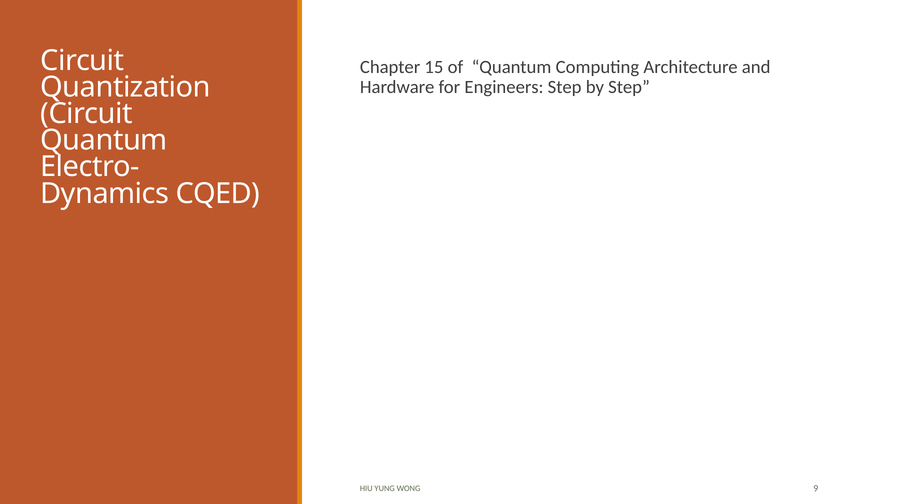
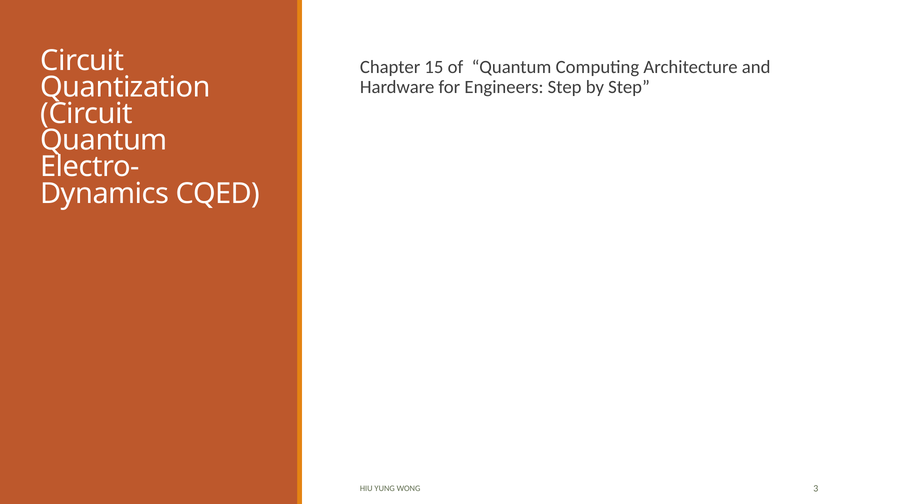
9: 9 -> 3
